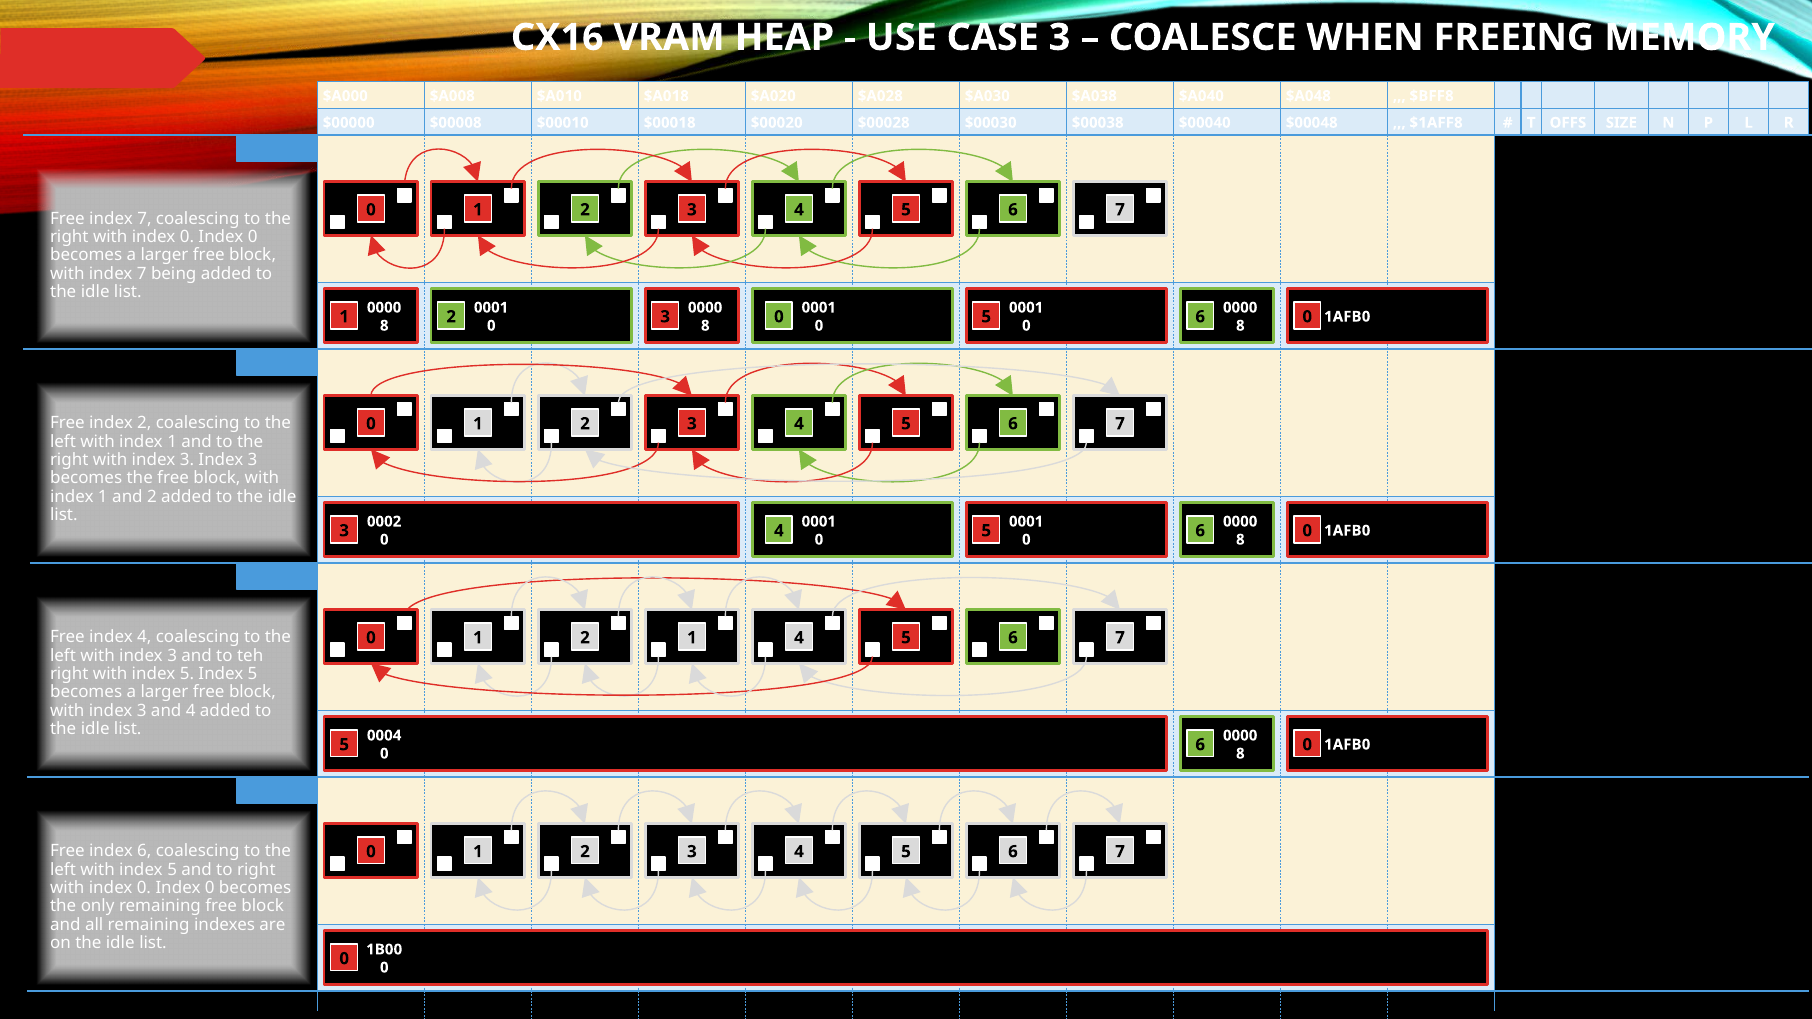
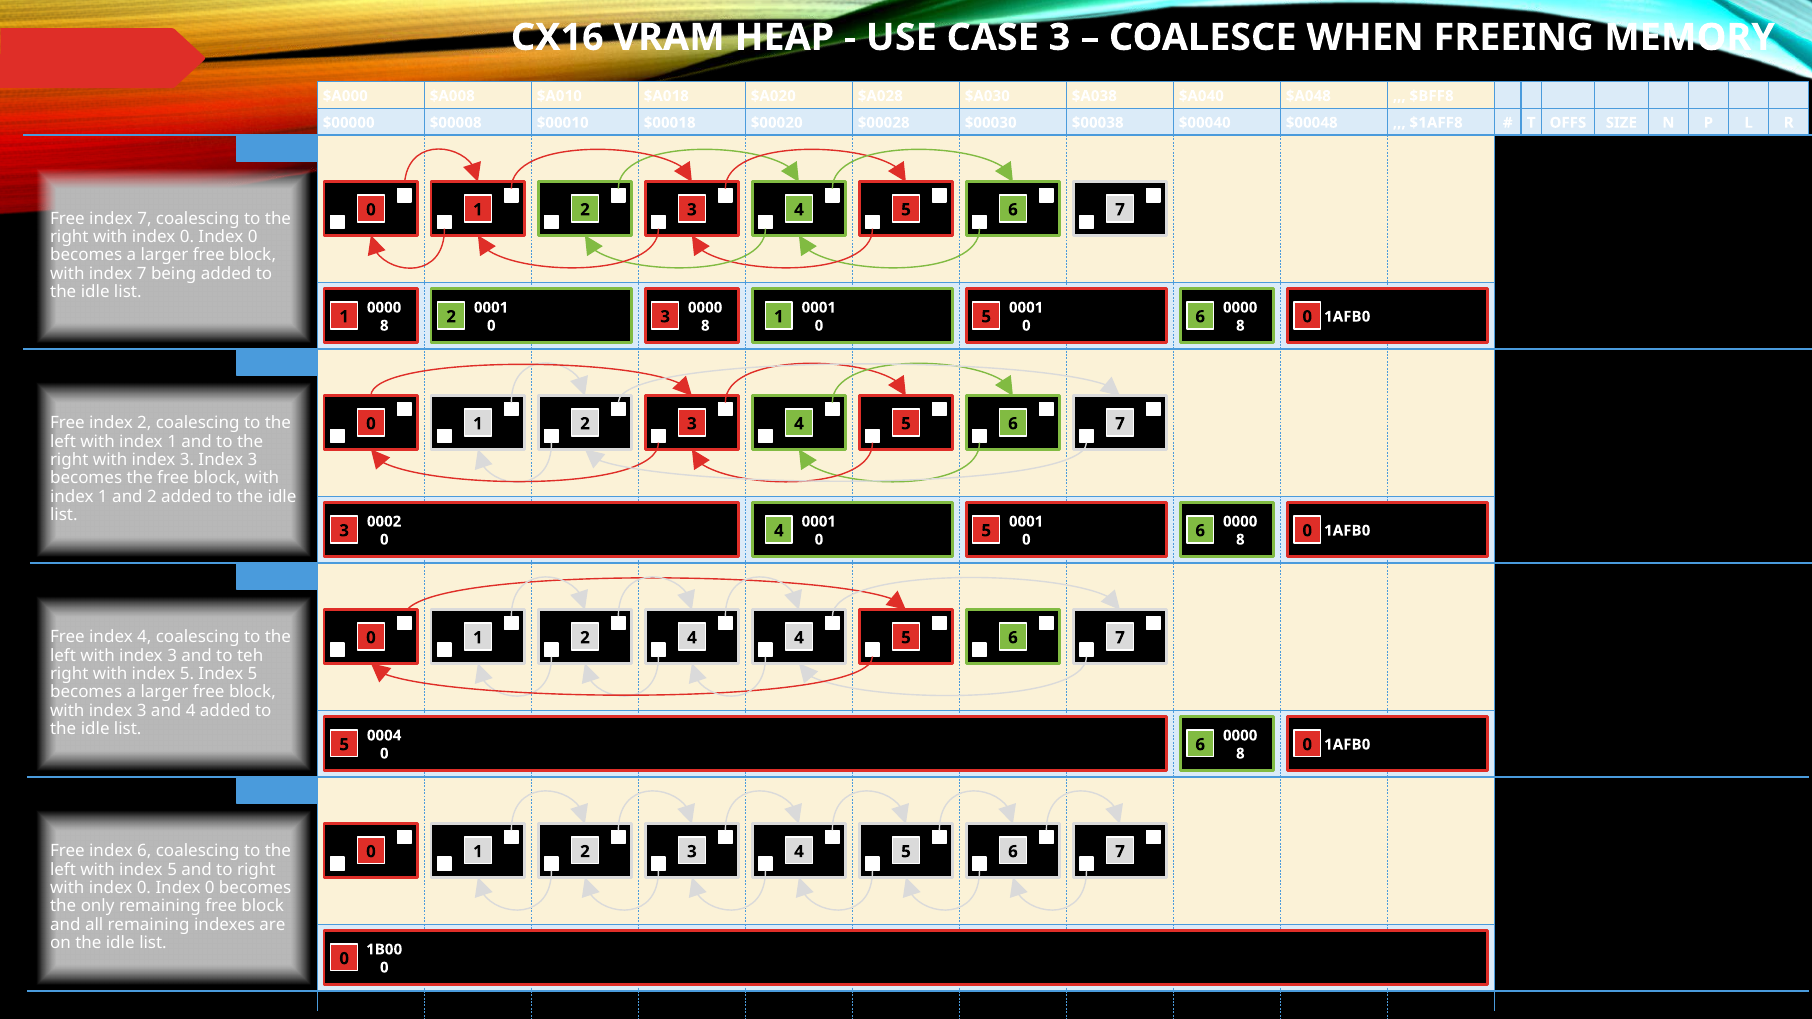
0 at (779, 317): 0 -> 1
2 1: 1 -> 4
